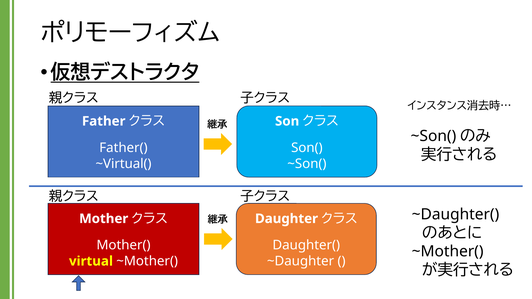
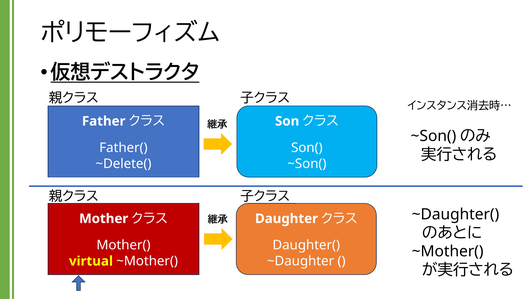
~Virtual(: ~Virtual( -> ~Delete(
